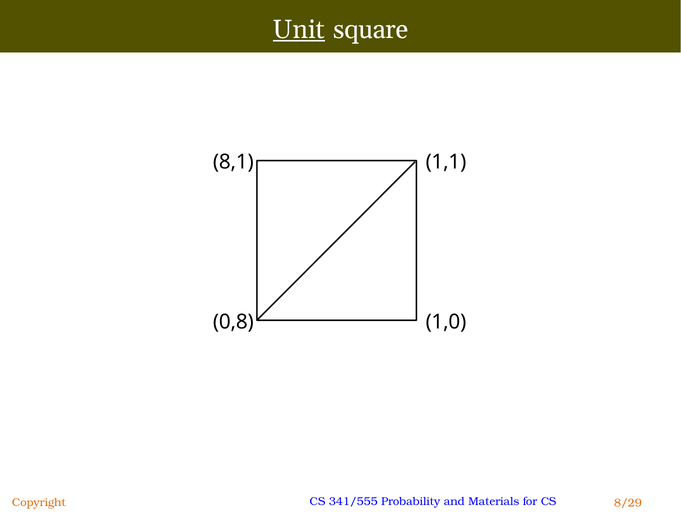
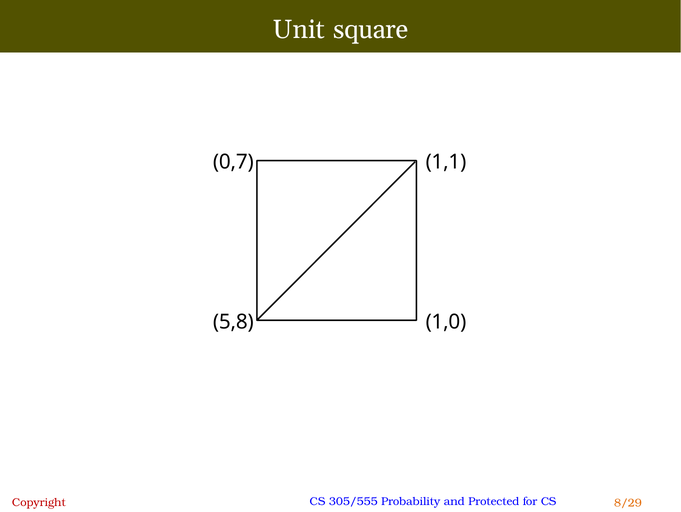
Unit underline: present -> none
8,1: 8,1 -> 0,7
0,8: 0,8 -> 5,8
Copyright colour: orange -> red
341/555: 341/555 -> 305/555
Materials: Materials -> Protected
